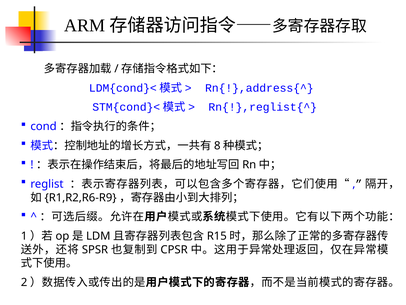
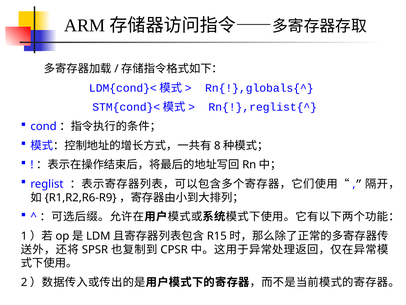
Rn{!},address{^: Rn{!},address{^ -> Rn{!},globals{^
